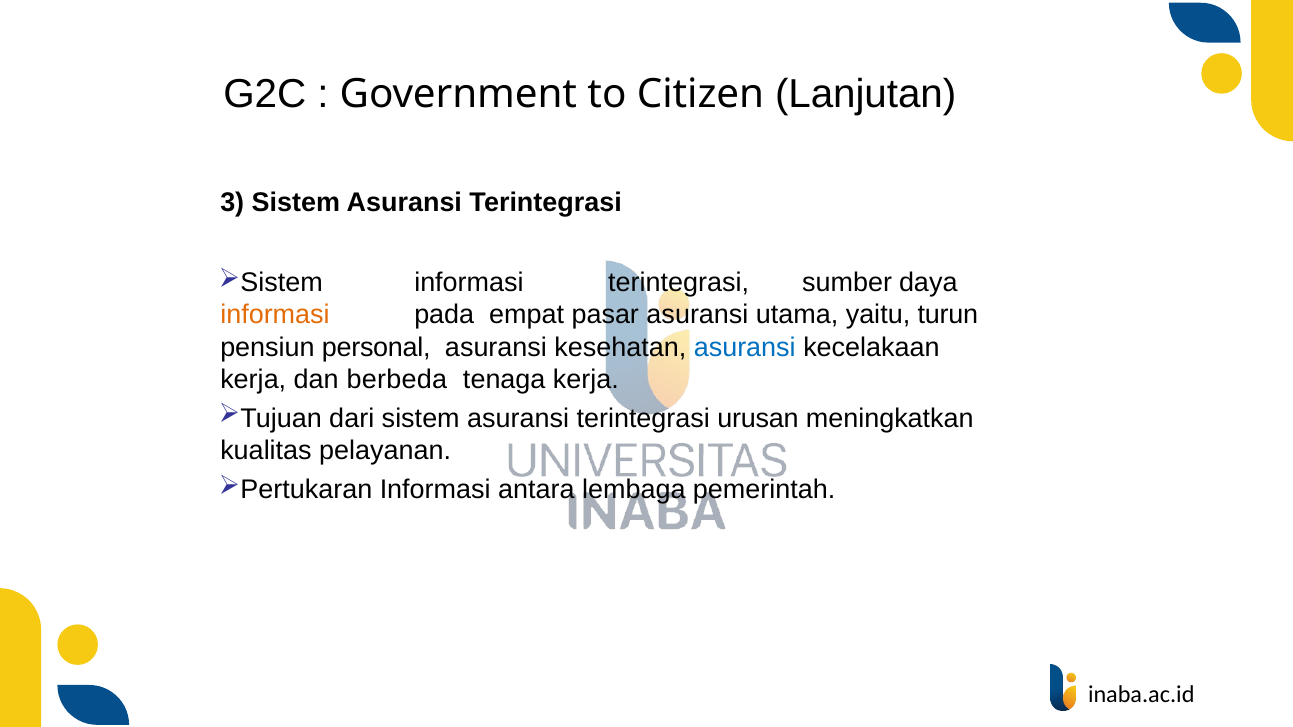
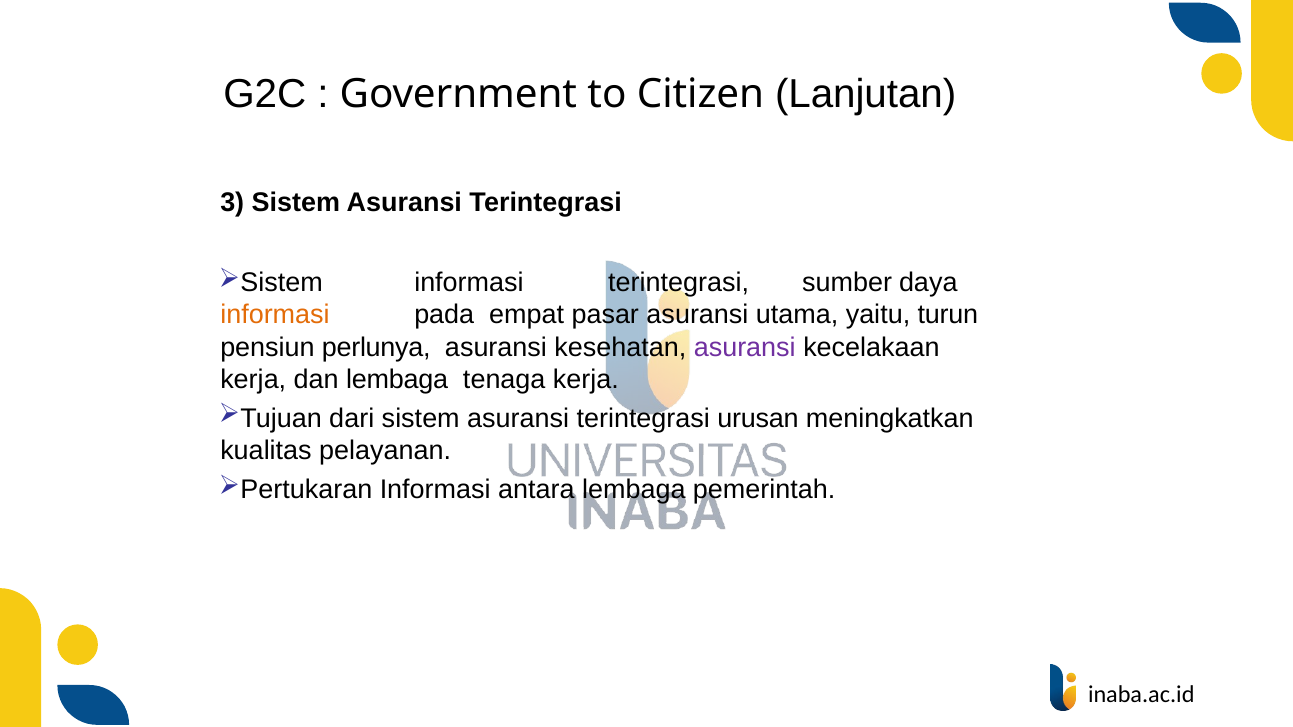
personal: personal -> perlunya
asuransi at (745, 347) colour: blue -> purple
dan berbeda: berbeda -> lembaga
